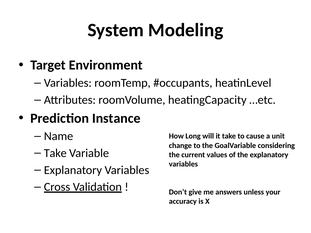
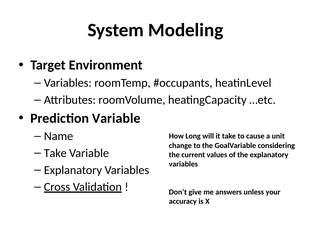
Prediction Instance: Instance -> Variable
